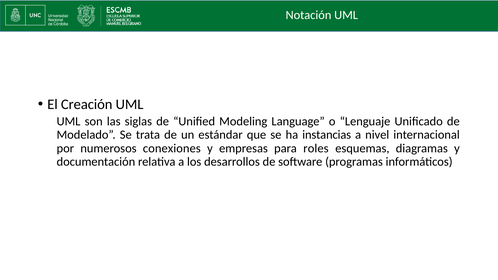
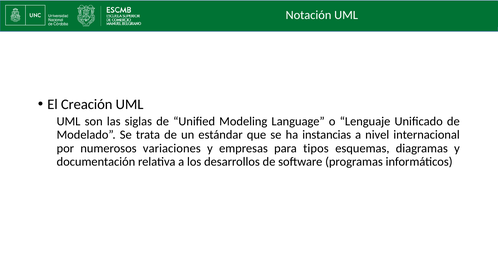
conexiones: conexiones -> variaciones
roles: roles -> tipos
